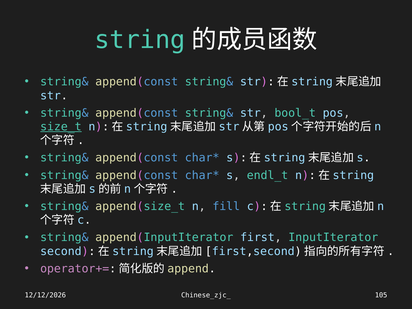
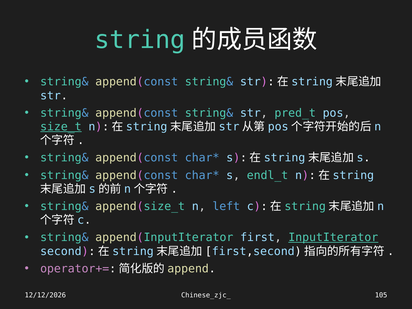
bool_t: bool_t -> pred_t
fill: fill -> left
InputIterator underline: none -> present
